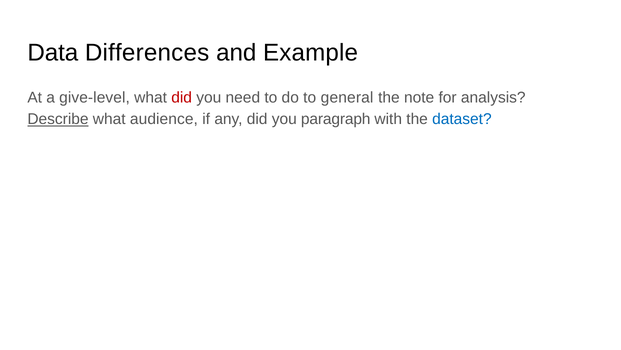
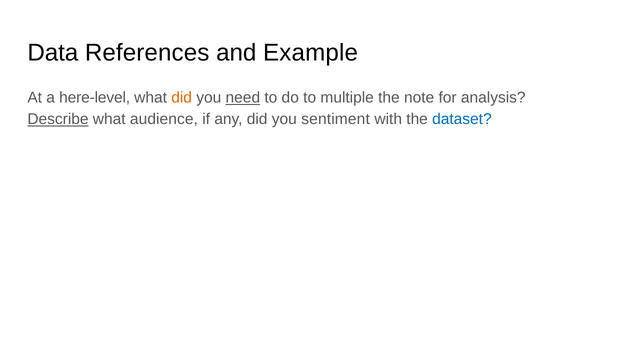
Differences: Differences -> References
give-level: give-level -> here-level
did at (182, 98) colour: red -> orange
need underline: none -> present
general: general -> multiple
paragraph: paragraph -> sentiment
